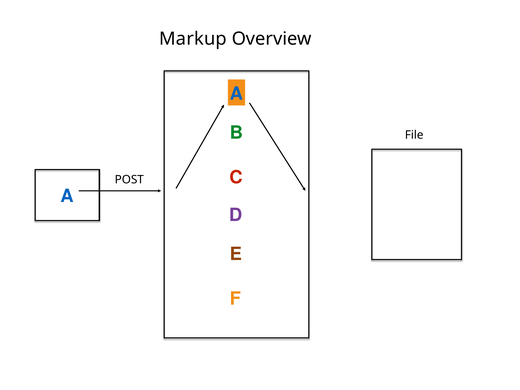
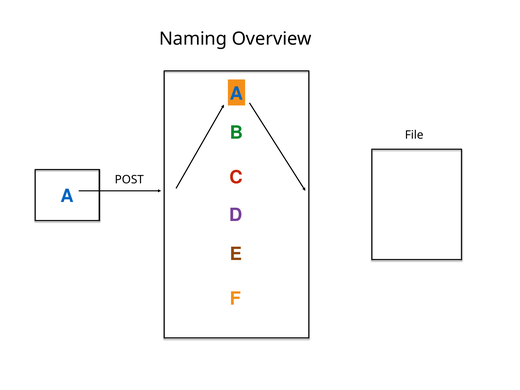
Markup: Markup -> Naming
